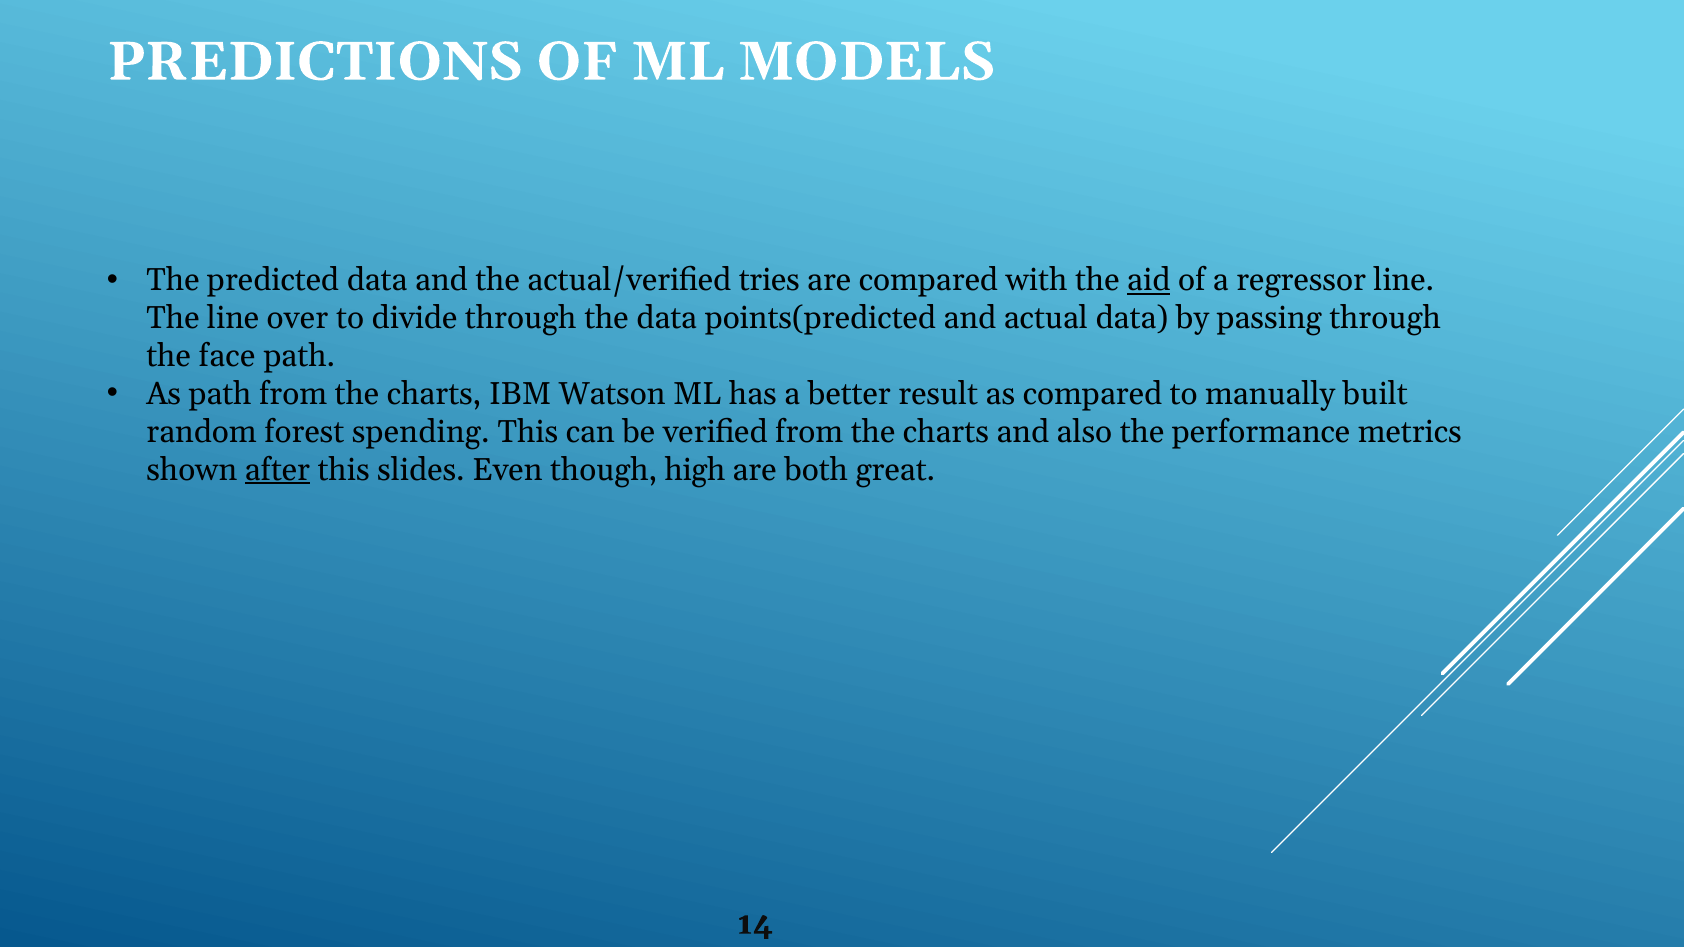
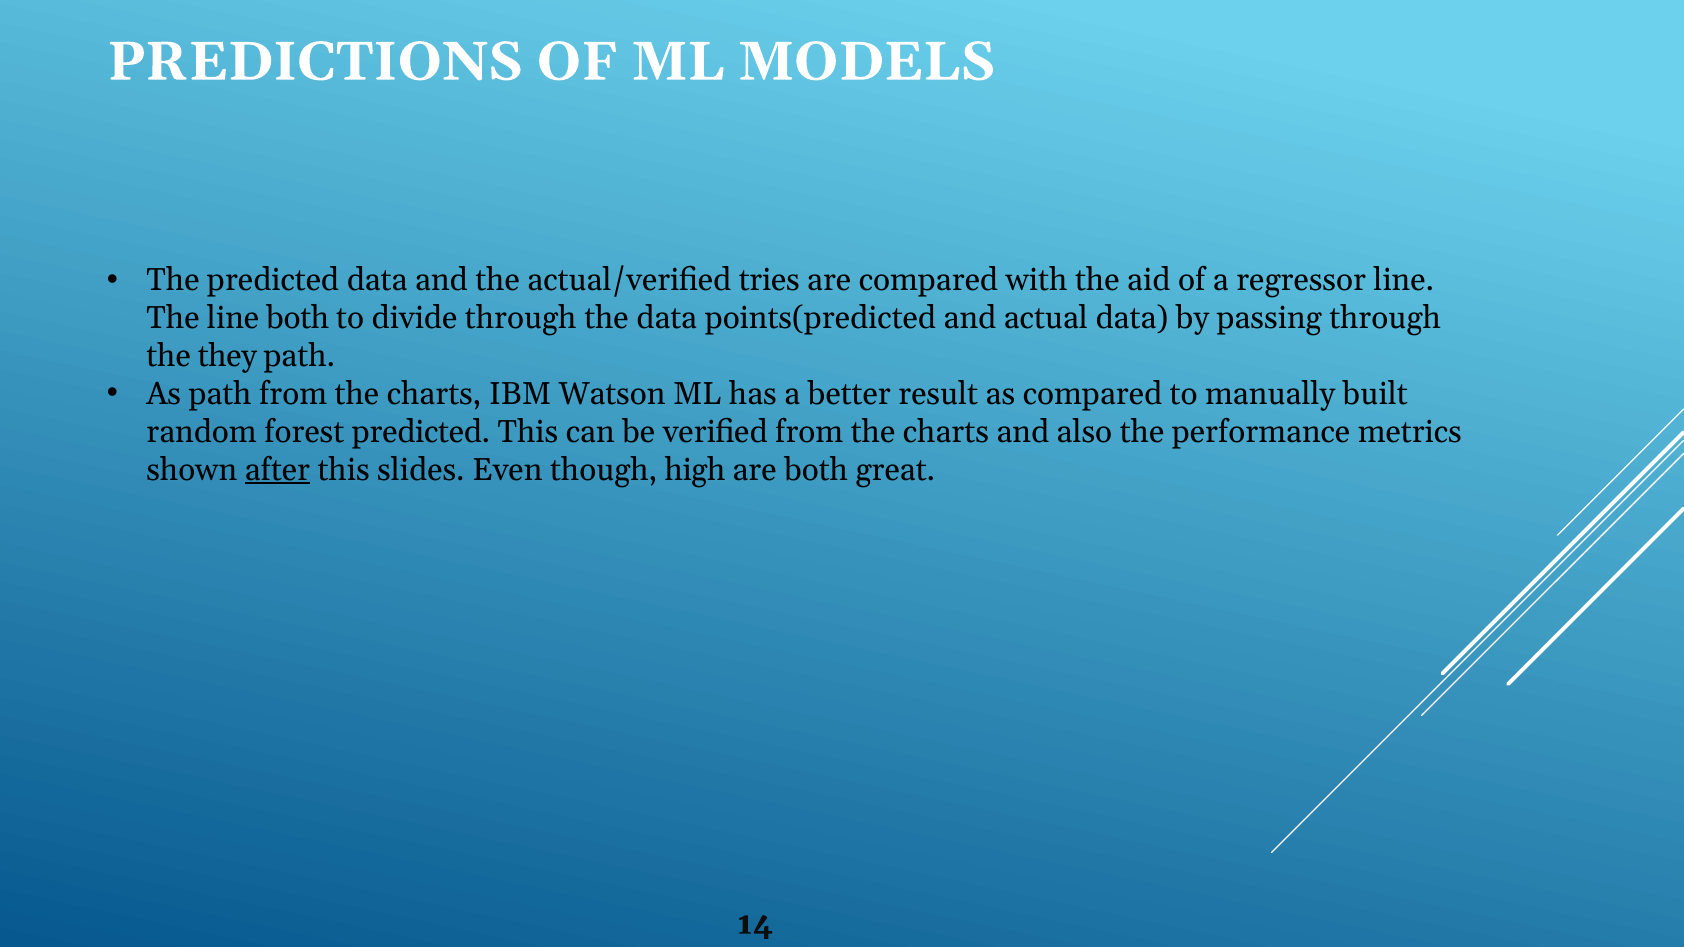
aid underline: present -> none
line over: over -> both
face: face -> they
forest spending: spending -> predicted
